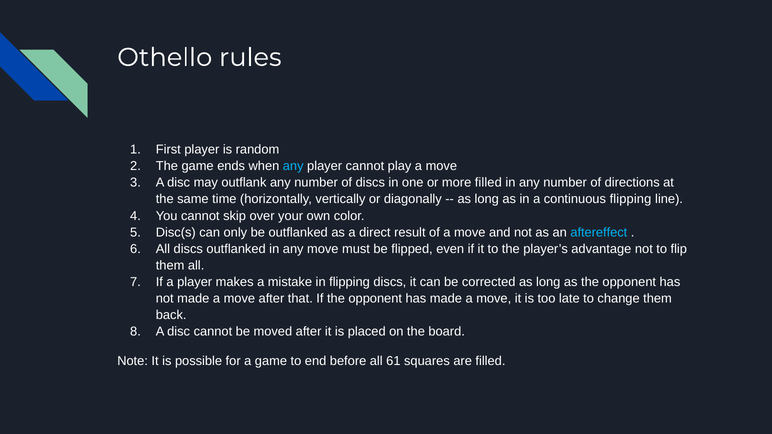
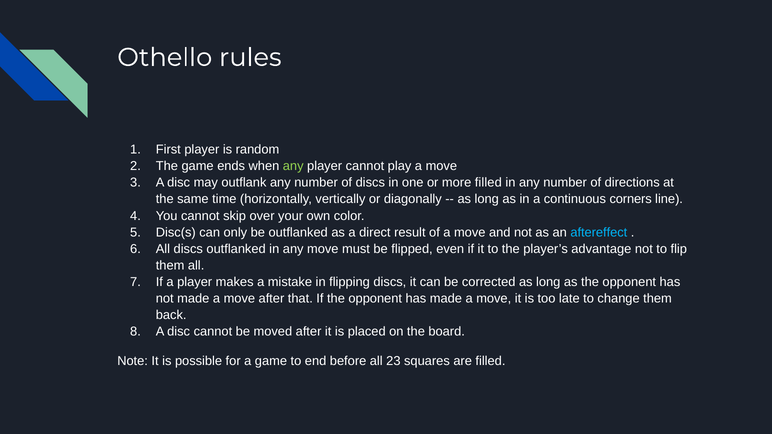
any at (293, 166) colour: light blue -> light green
continuous flipping: flipping -> corners
61: 61 -> 23
